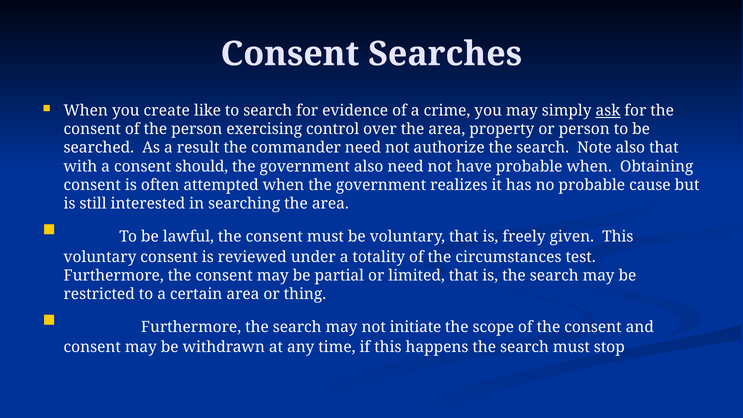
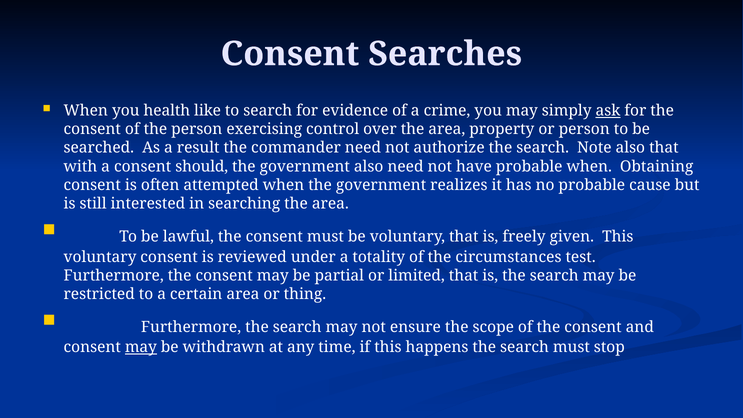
create: create -> health
initiate: initiate -> ensure
may at (141, 347) underline: none -> present
